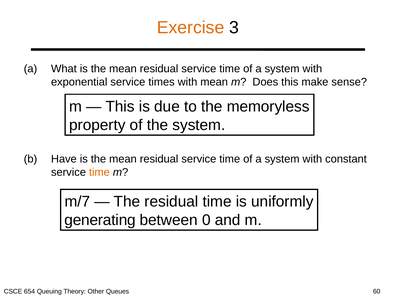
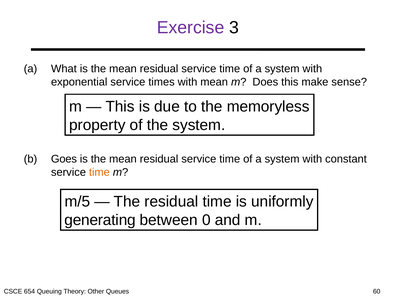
Exercise colour: orange -> purple
Have: Have -> Goes
m/7: m/7 -> m/5
